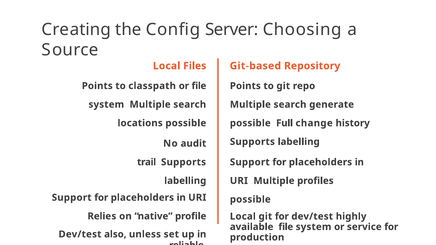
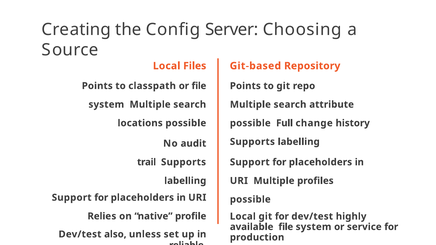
generate: generate -> attribute
